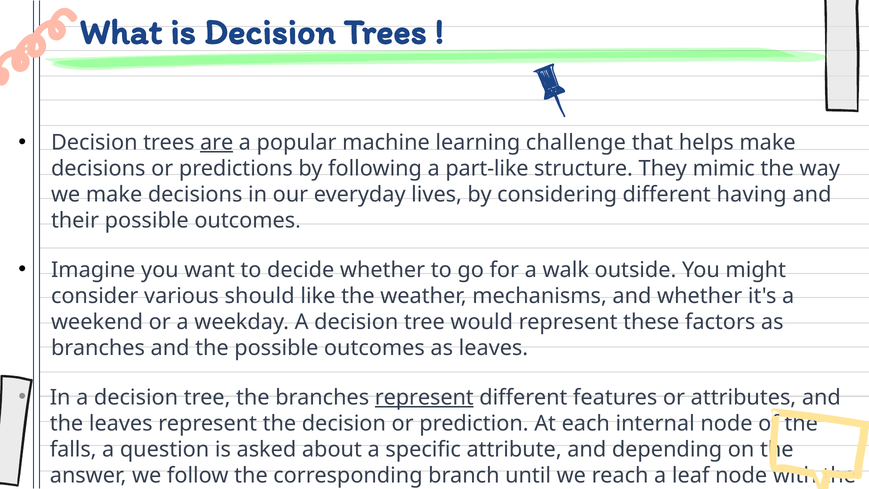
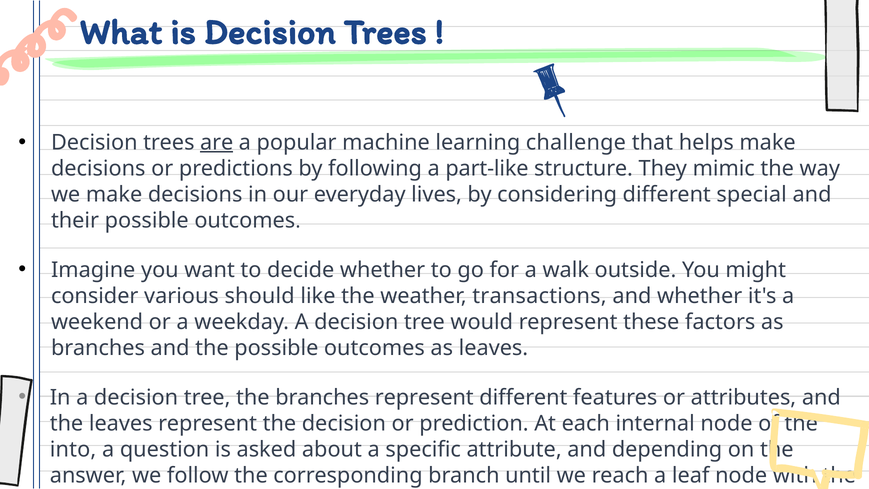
having: having -> special
mechanisms: mechanisms -> transactions
represent at (424, 397) underline: present -> none
falls: falls -> into
